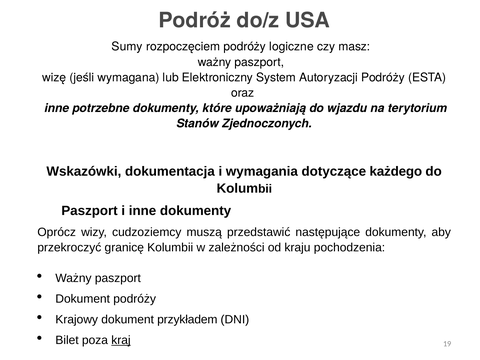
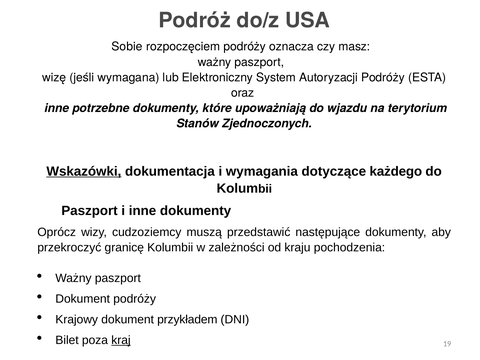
Sumy: Sumy -> Sobie
logiczne: logiczne -> oznacza
Wskazówki underline: none -> present
